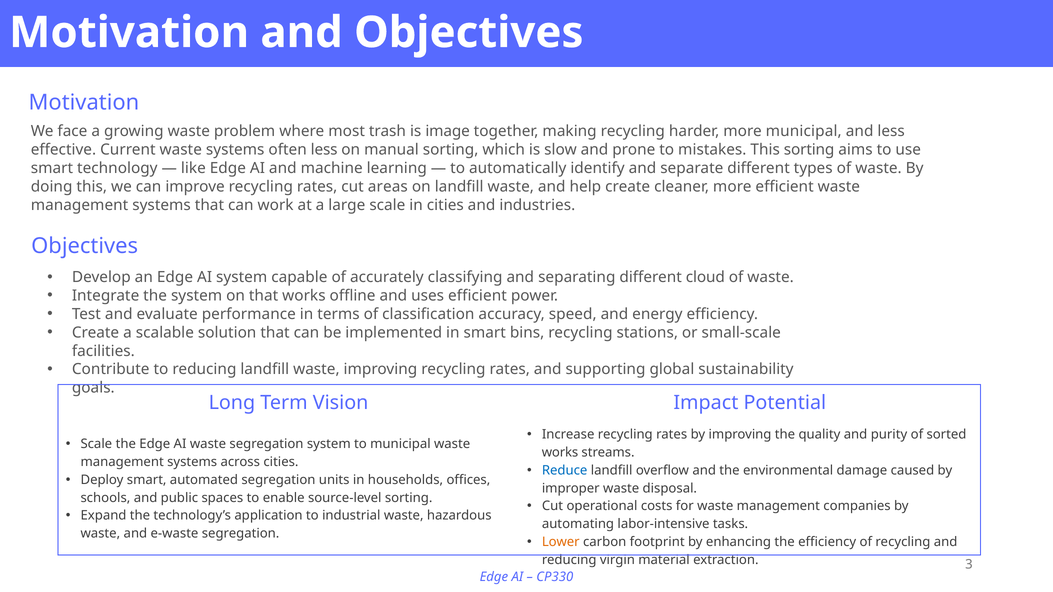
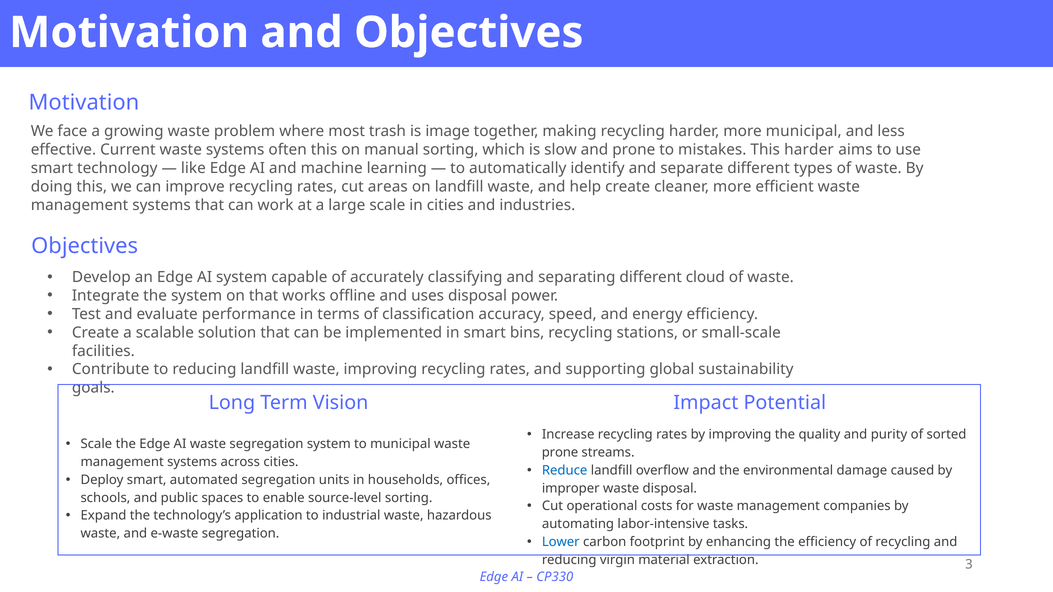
often less: less -> this
This sorting: sorting -> harder
uses efficient: efficient -> disposal
works at (560, 453): works -> prone
Lower colour: orange -> blue
